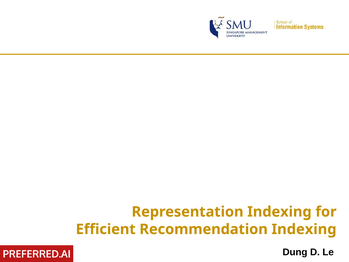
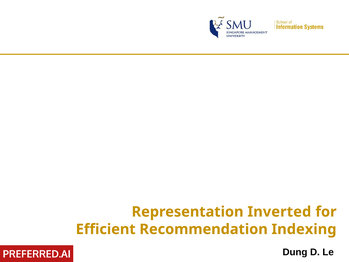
Representation Indexing: Indexing -> Inverted
